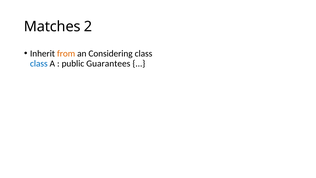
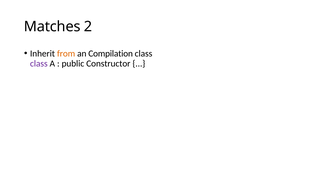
Considering: Considering -> Compilation
class at (39, 63) colour: blue -> purple
Guarantees: Guarantees -> Constructor
